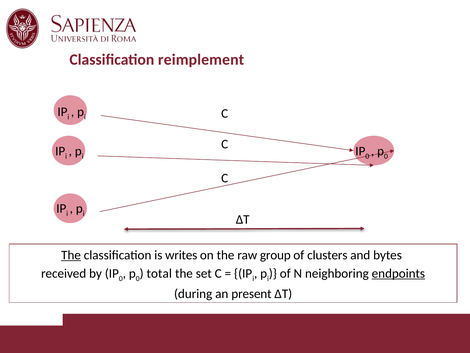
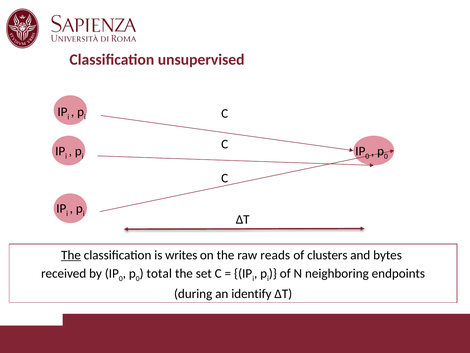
reimplement: reimplement -> unsupervised
group: group -> reads
endpoints underline: present -> none
present: present -> identify
